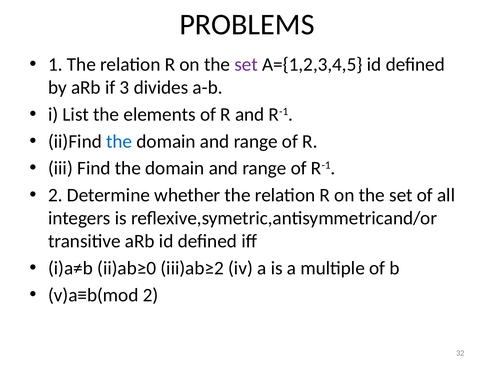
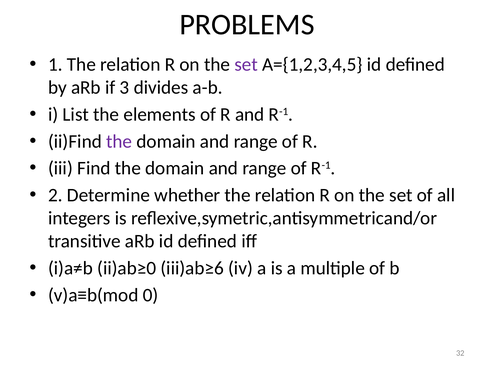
the at (119, 142) colour: blue -> purple
iii)ab≥2: iii)ab≥2 -> iii)ab≥6
v)a≡b(mod 2: 2 -> 0
